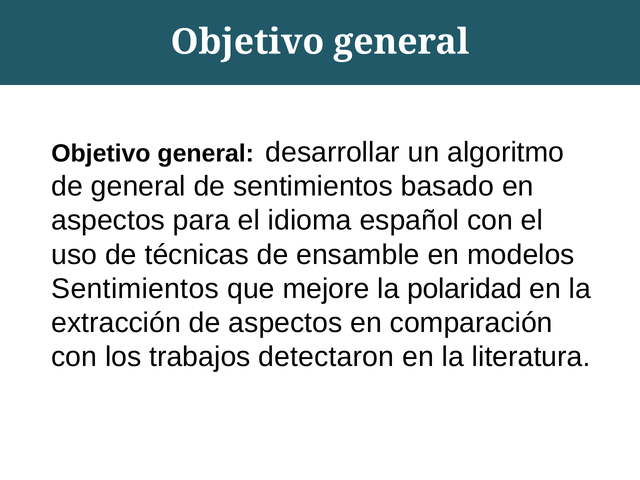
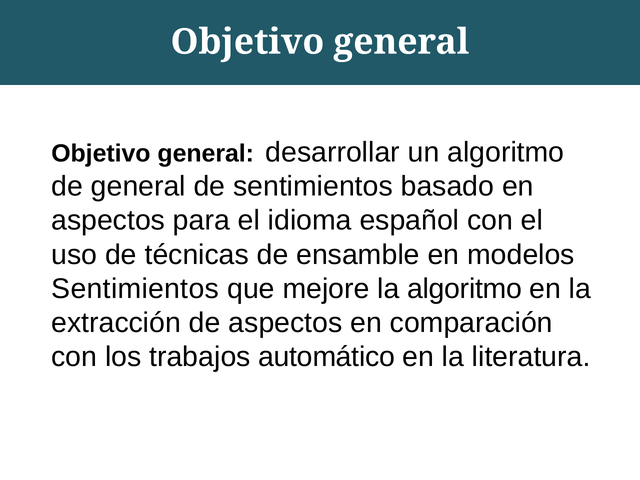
la polaridad: polaridad -> algoritmo
detectaron: detectaron -> automático
